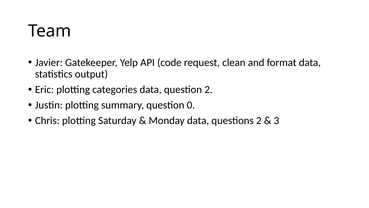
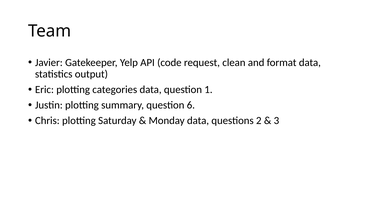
question 2: 2 -> 1
0: 0 -> 6
